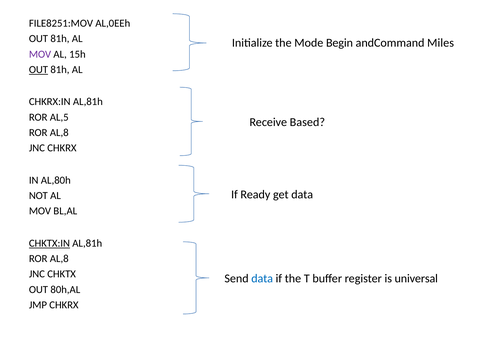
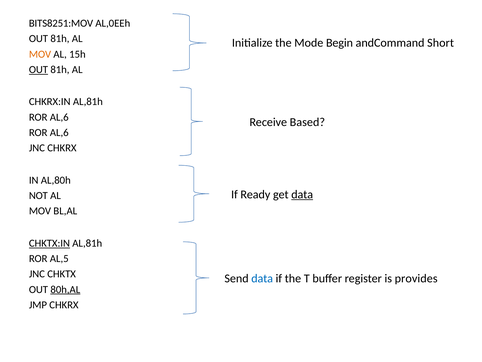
FILE8251:MOV: FILE8251:MOV -> BITS8251:MOV
Miles: Miles -> Short
MOV at (40, 54) colour: purple -> orange
AL,5 at (59, 117): AL,5 -> AL,6
AL,8 at (59, 132): AL,8 -> AL,6
data at (302, 194) underline: none -> present
AL,8 at (59, 258): AL,8 -> AL,5
universal: universal -> provides
80h,AL underline: none -> present
